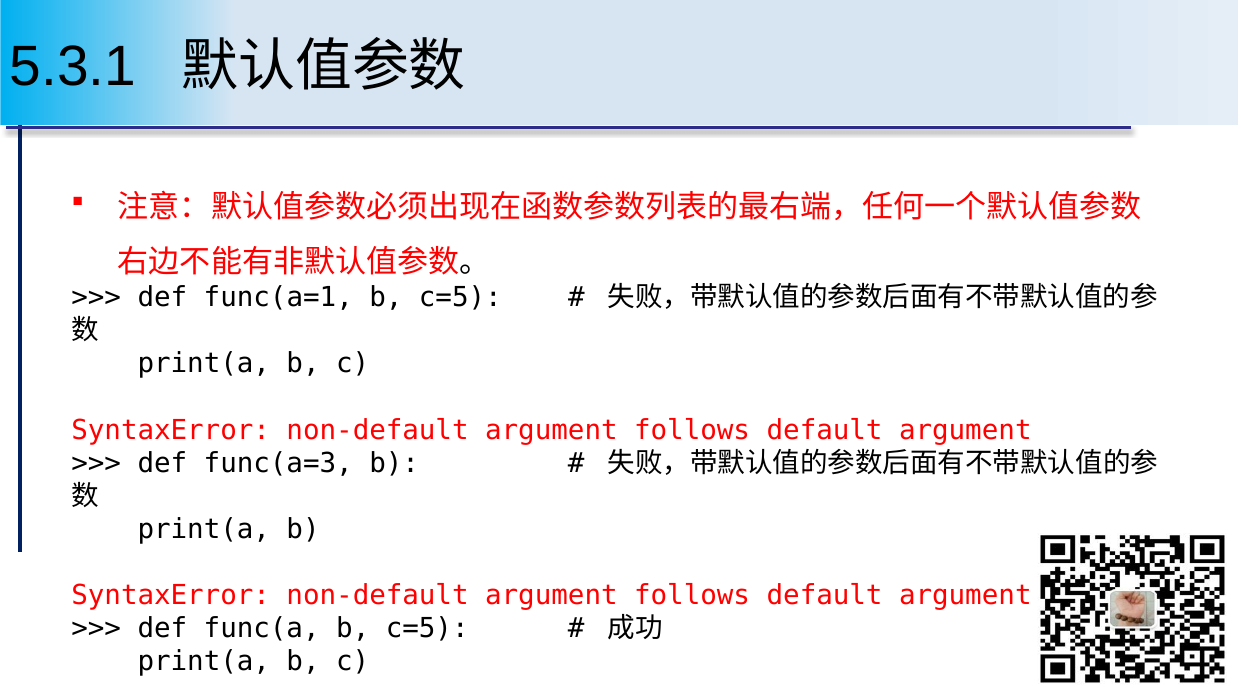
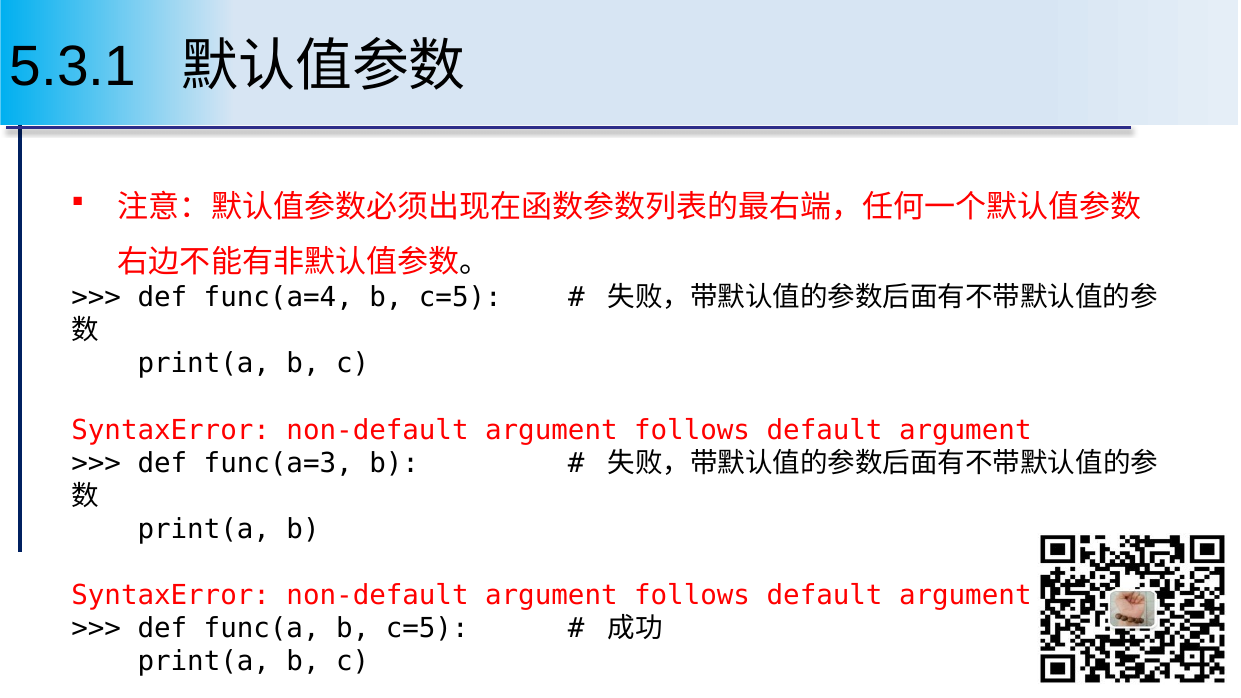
func(a=1: func(a=1 -> func(a=4
